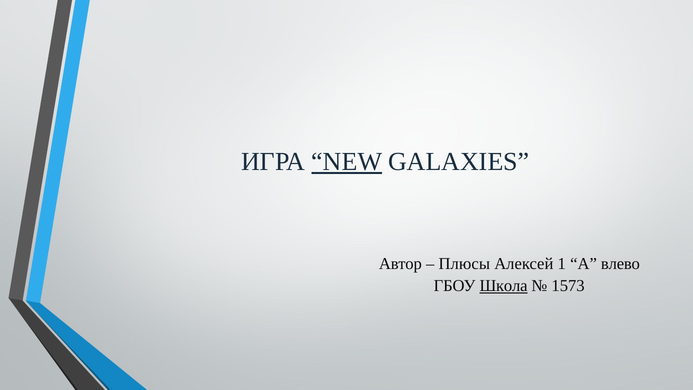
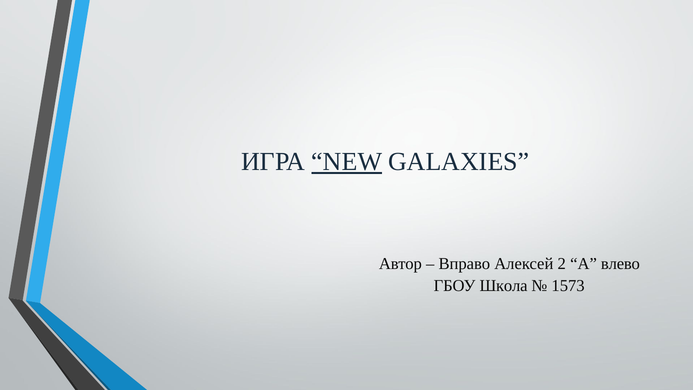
Плюсы: Плюсы -> Вправо
1: 1 -> 2
Школа underline: present -> none
